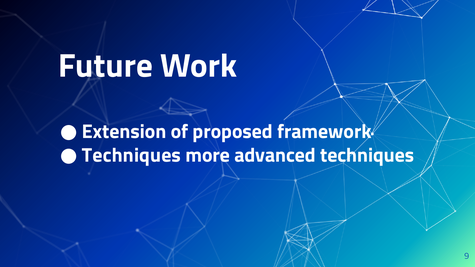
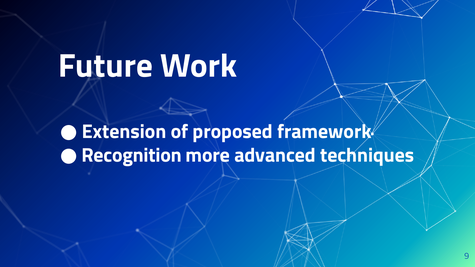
Techniques at (131, 156): Techniques -> Recognition
